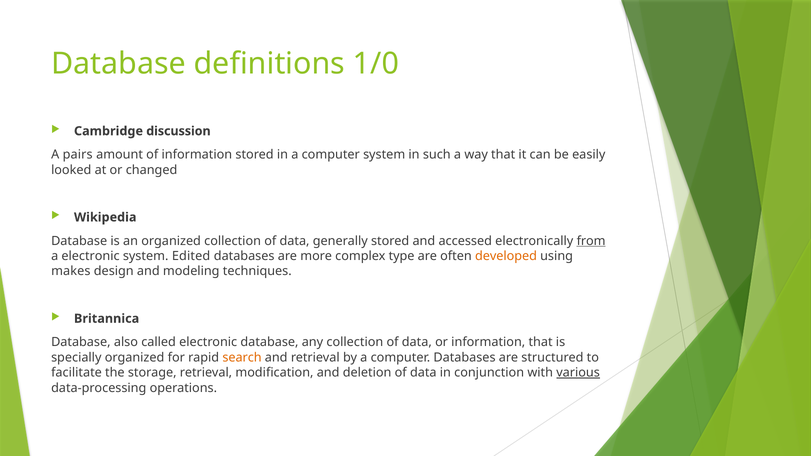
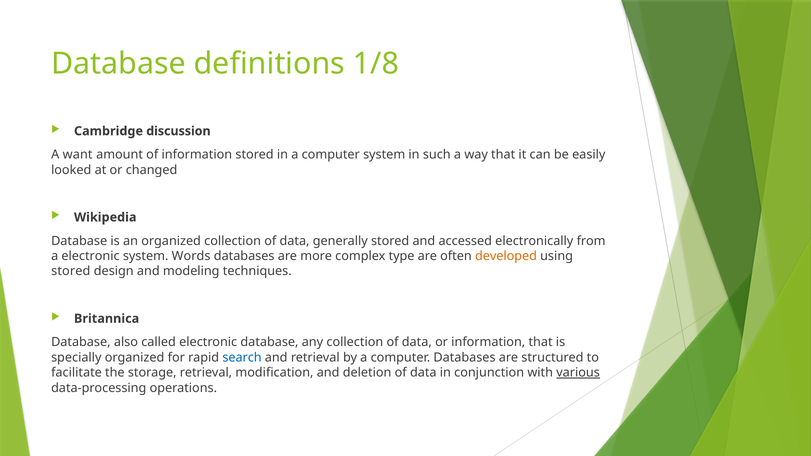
1/0: 1/0 -> 1/8
pairs: pairs -> want
from underline: present -> none
Edited: Edited -> Words
makes at (71, 271): makes -> stored
search colour: orange -> blue
